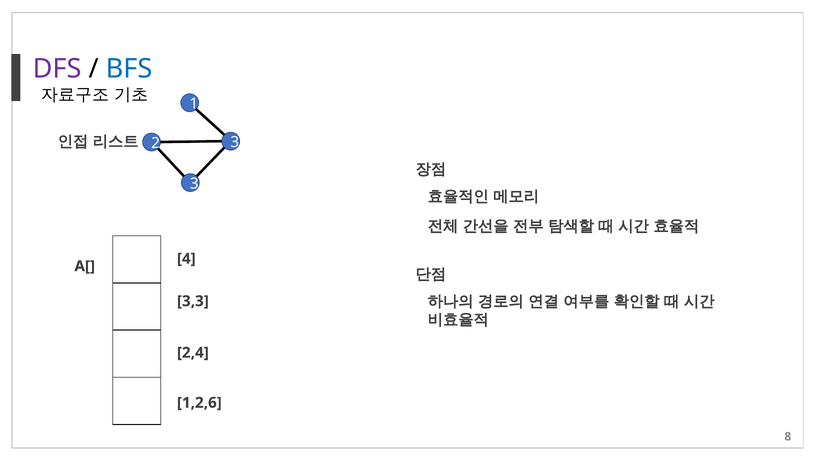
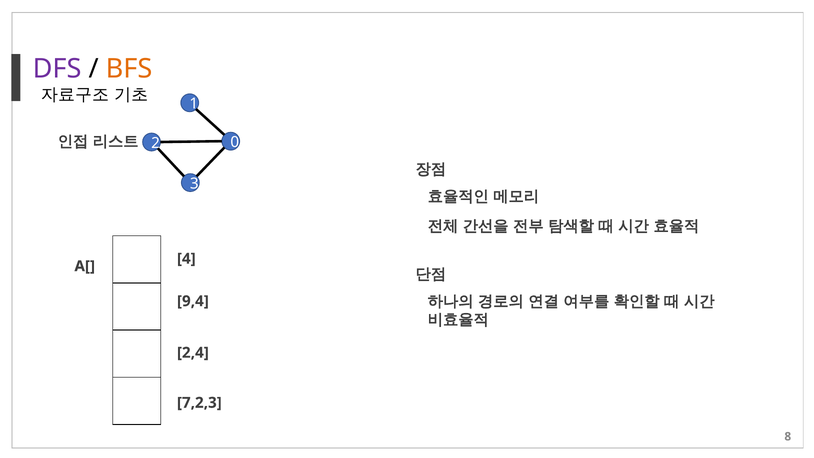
BFS colour: blue -> orange
3 at (235, 142): 3 -> 0
3,3: 3,3 -> 9,4
1,2,6: 1,2,6 -> 7,2,3
